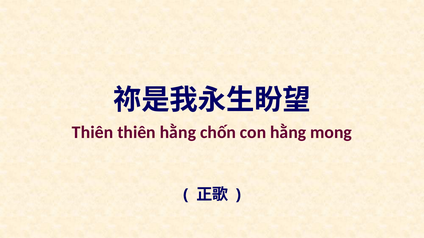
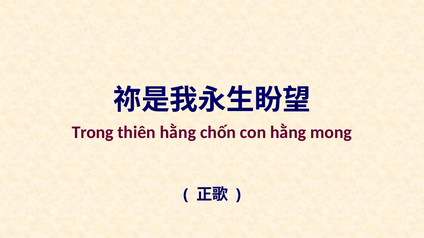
Thiên at (93, 133): Thiên -> Trong
